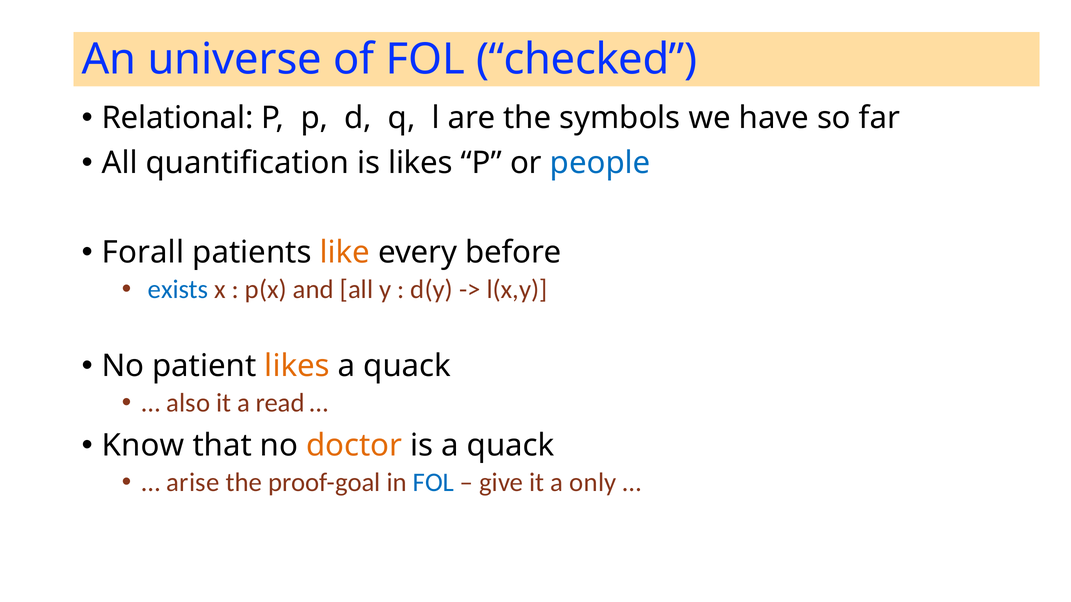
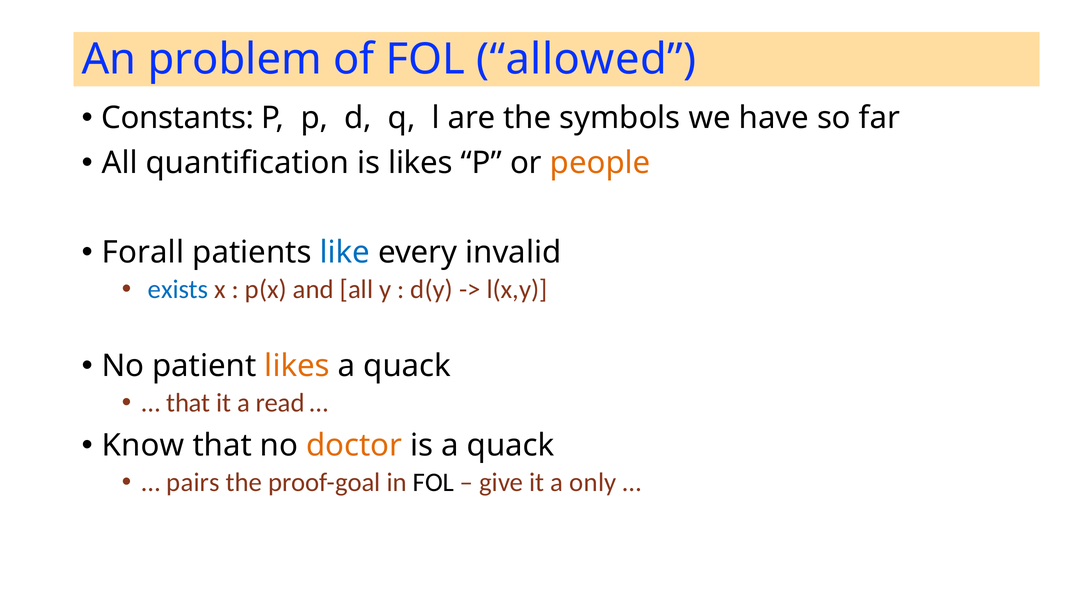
universe: universe -> problem
checked: checked -> allowed
Relational: Relational -> Constants
people colour: blue -> orange
like colour: orange -> blue
before: before -> invalid
also at (188, 403): also -> that
arise: arise -> pairs
FOL at (433, 483) colour: blue -> black
